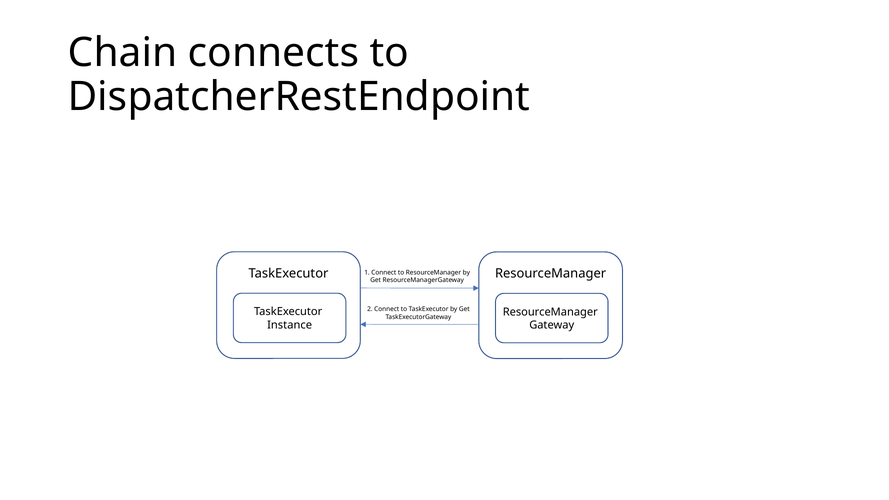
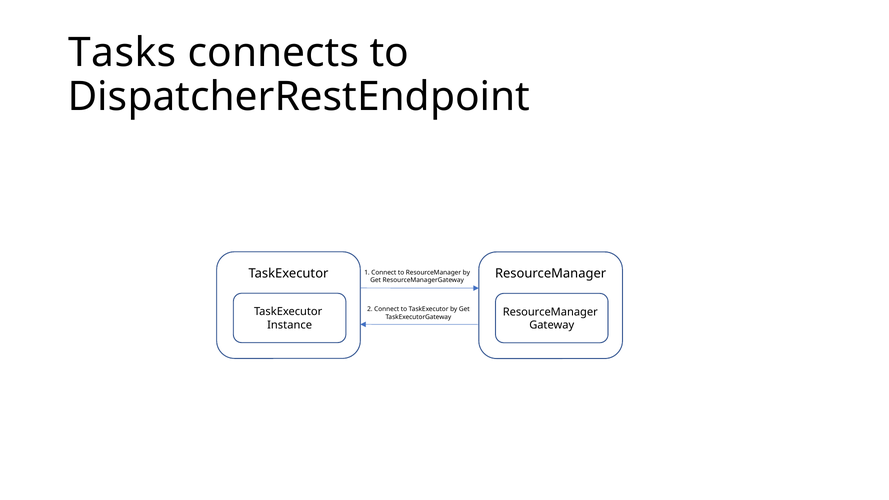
Chain: Chain -> Tasks
